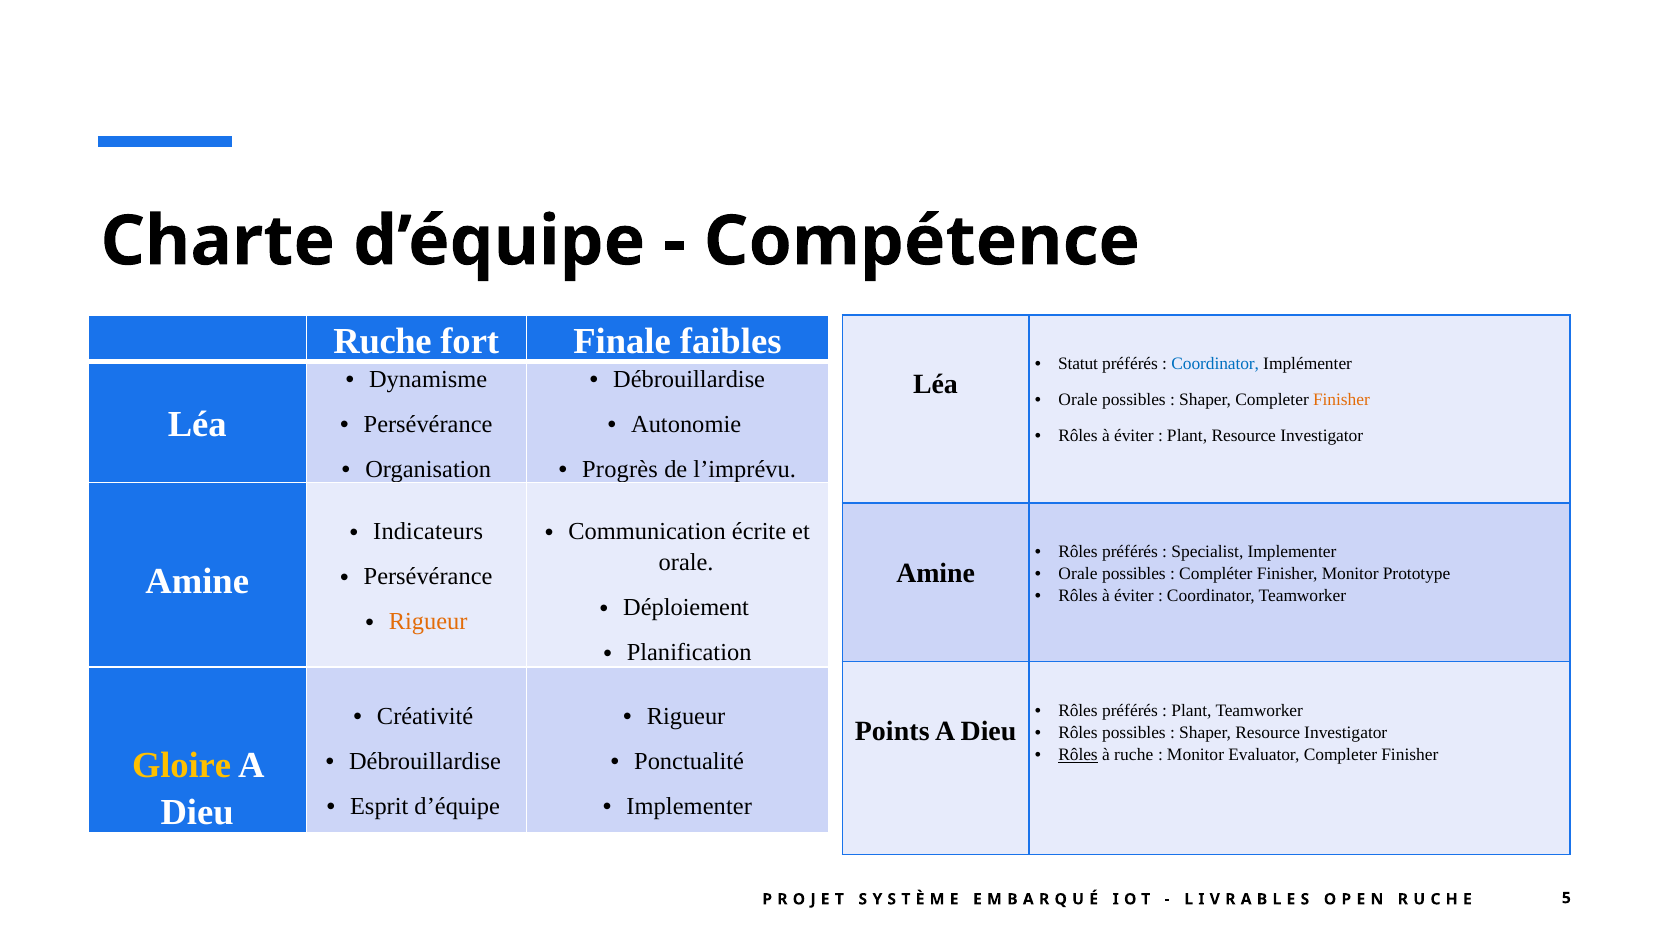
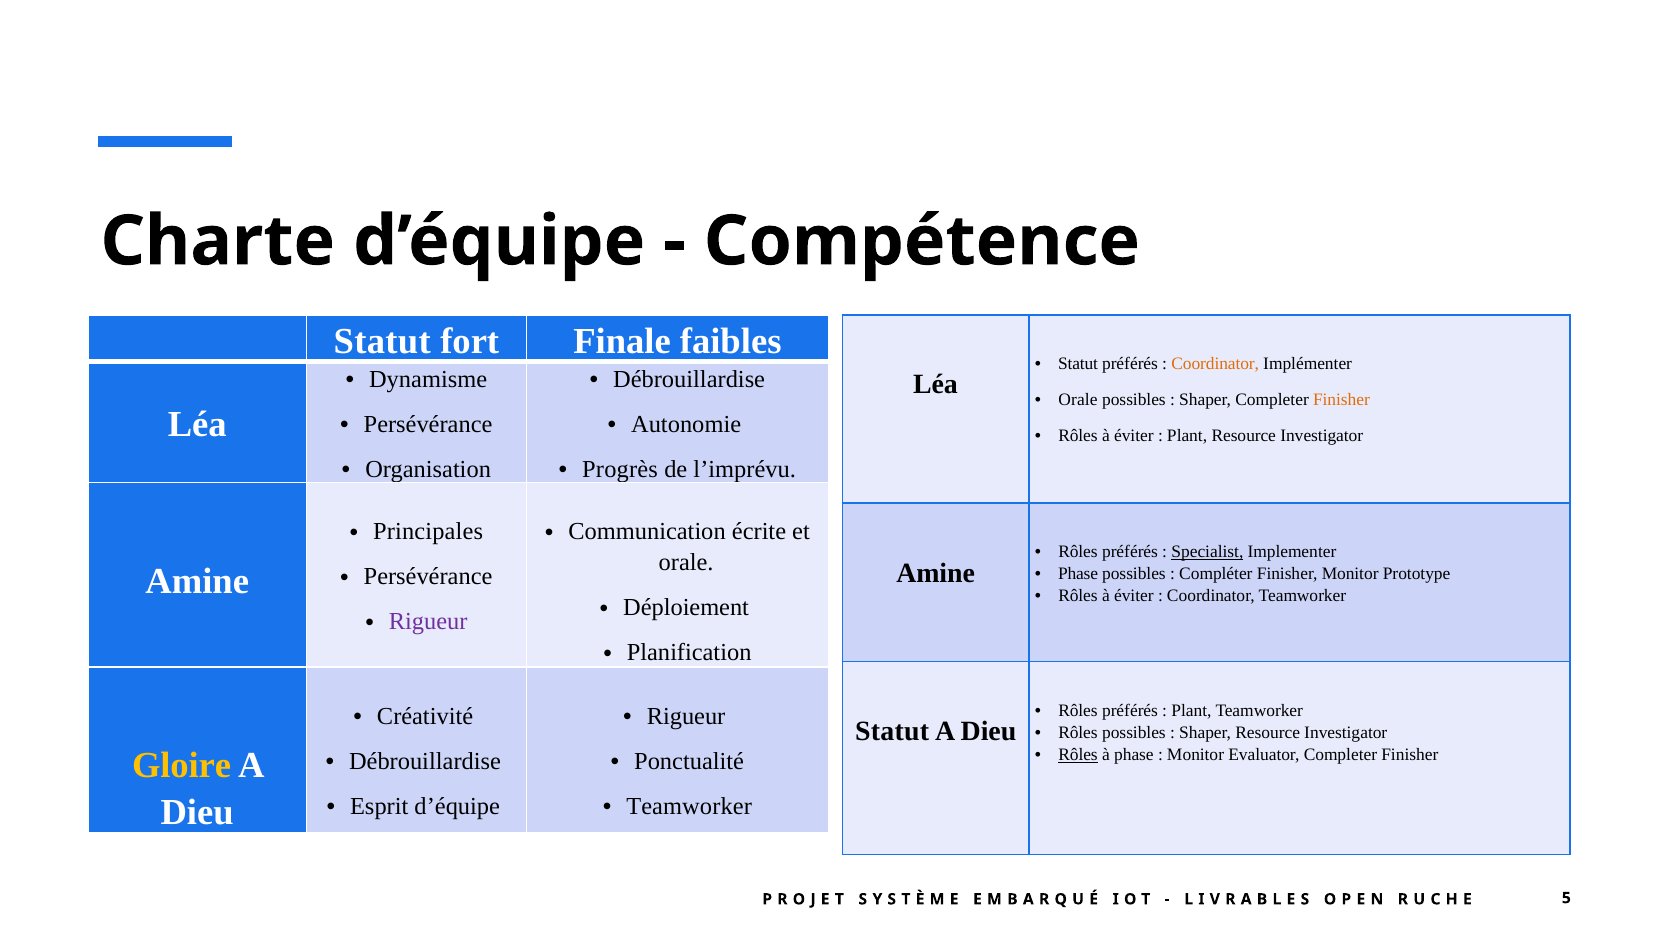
Ruche at (383, 341): Ruche -> Statut
Coordinator at (1215, 363) colour: blue -> orange
Indicateurs: Indicateurs -> Principales
Specialist underline: none -> present
Orale at (1078, 573): Orale -> Phase
Rigueur at (428, 622) colour: orange -> purple
Points at (892, 731): Points -> Statut
à ruche: ruche -> phase
Implementer at (689, 806): Implementer -> Teamworker
